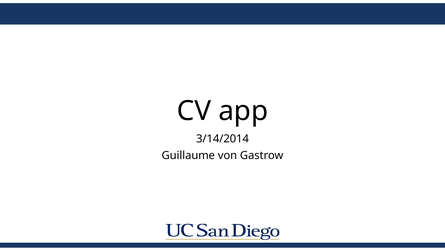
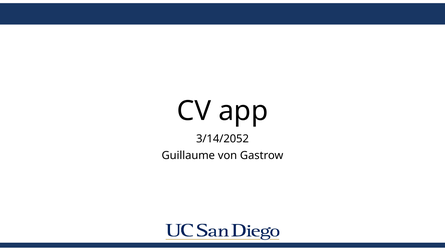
3/14/2014: 3/14/2014 -> 3/14/2052
